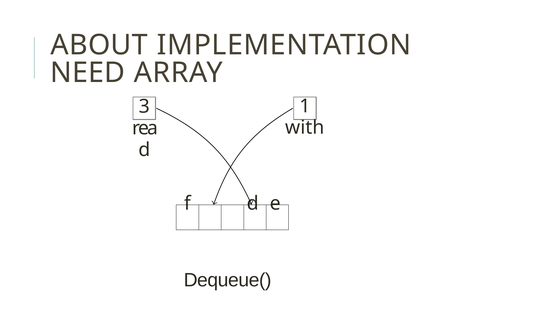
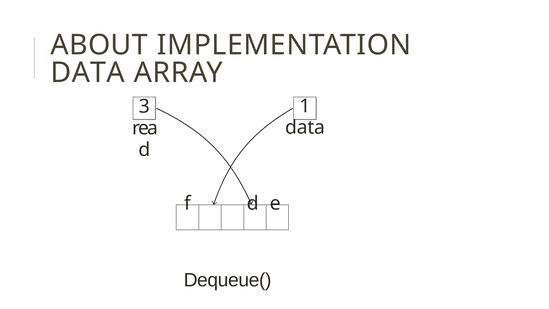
NEED at (88, 73): NEED -> DATA
with at (305, 127): with -> data
